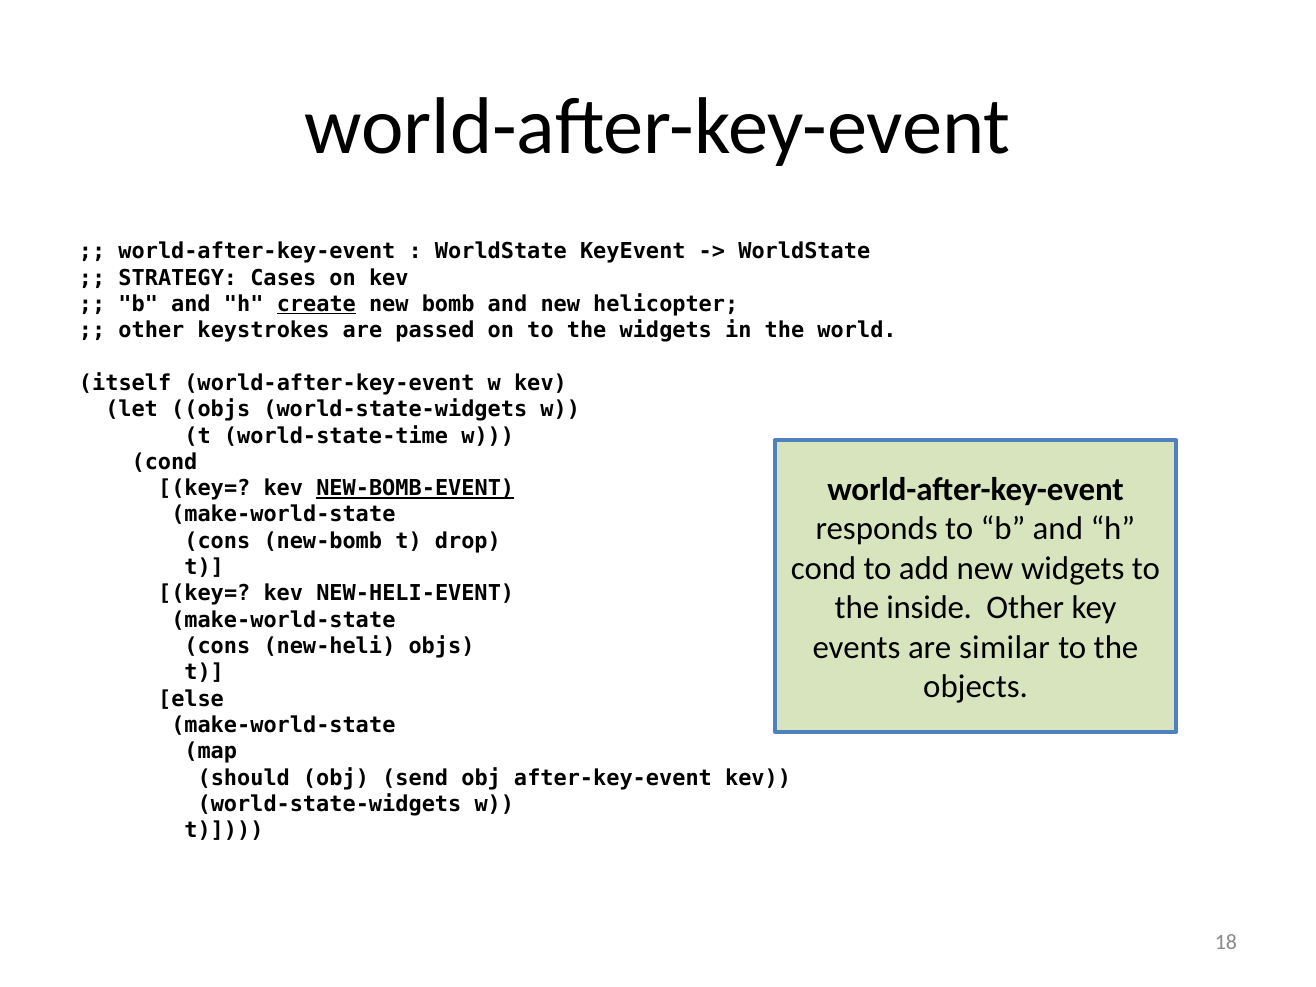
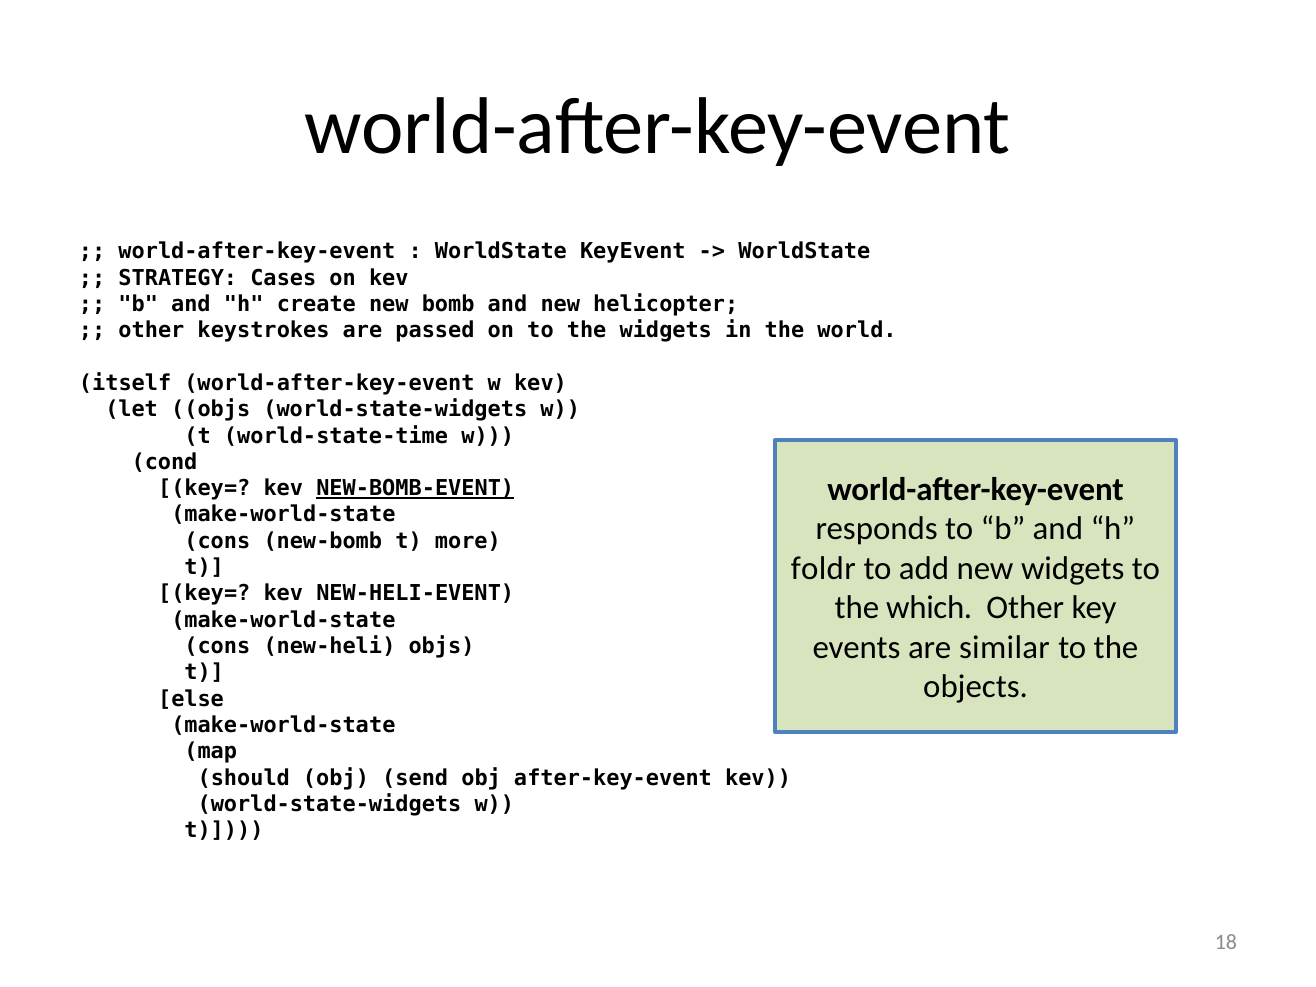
create underline: present -> none
drop: drop -> more
cond at (824, 569): cond -> foldr
inside: inside -> which
